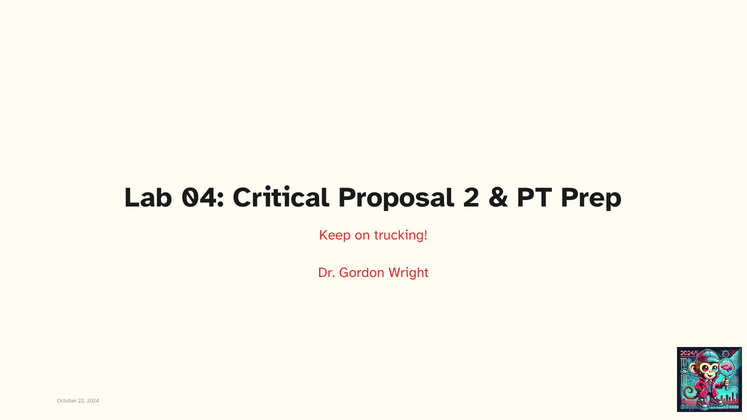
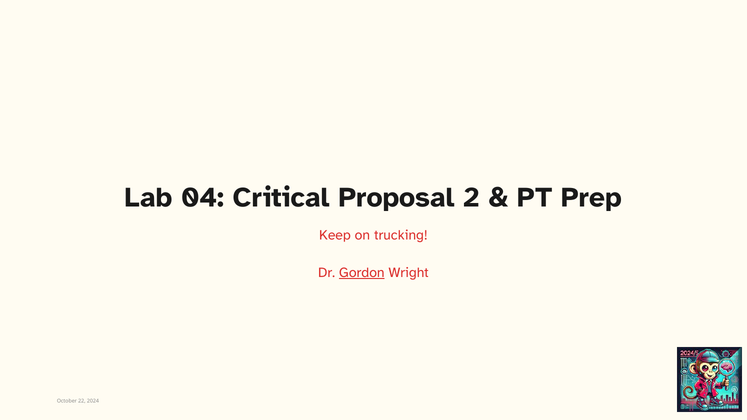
Gordon underline: none -> present
